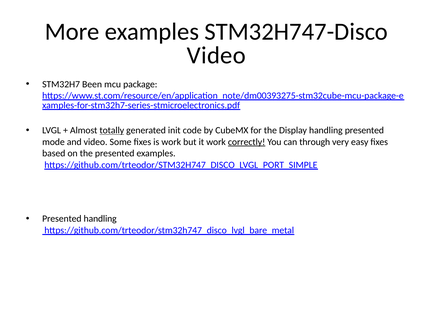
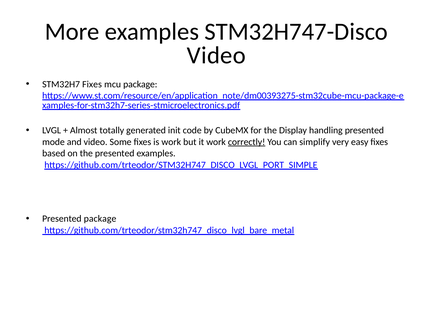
STM32H7 Been: Been -> Fixes
totally underline: present -> none
through: through -> simplify
Presented handling: handling -> package
